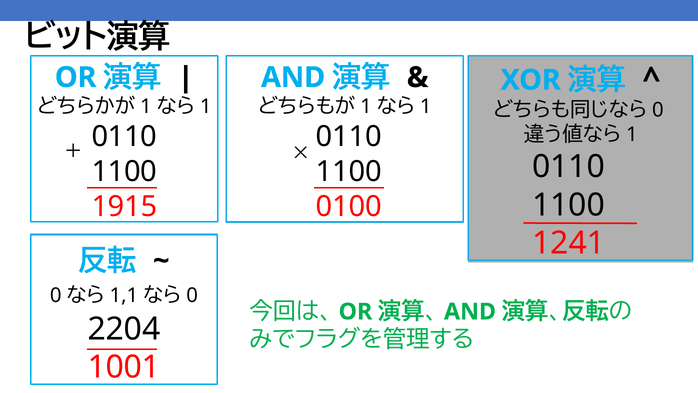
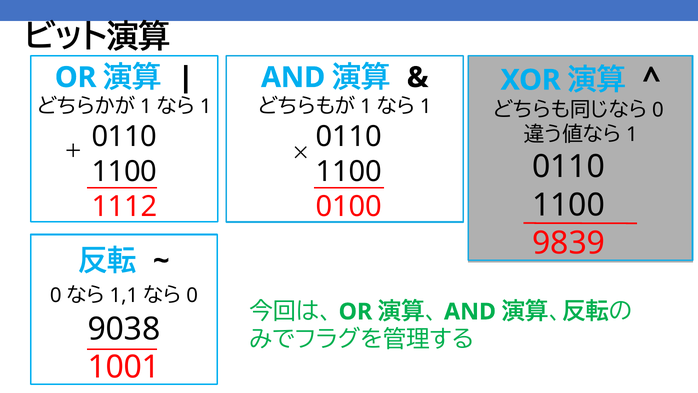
1915: 1915 -> 1112
1241: 1241 -> 9839
2204: 2204 -> 9038
